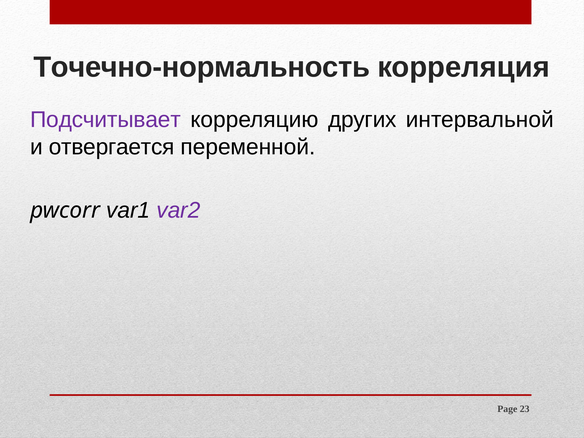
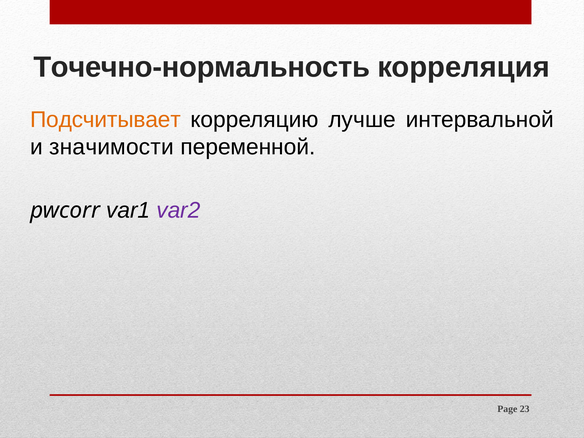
Подсчитывает colour: purple -> orange
других: других -> лучше
отвергается: отвергается -> значимости
